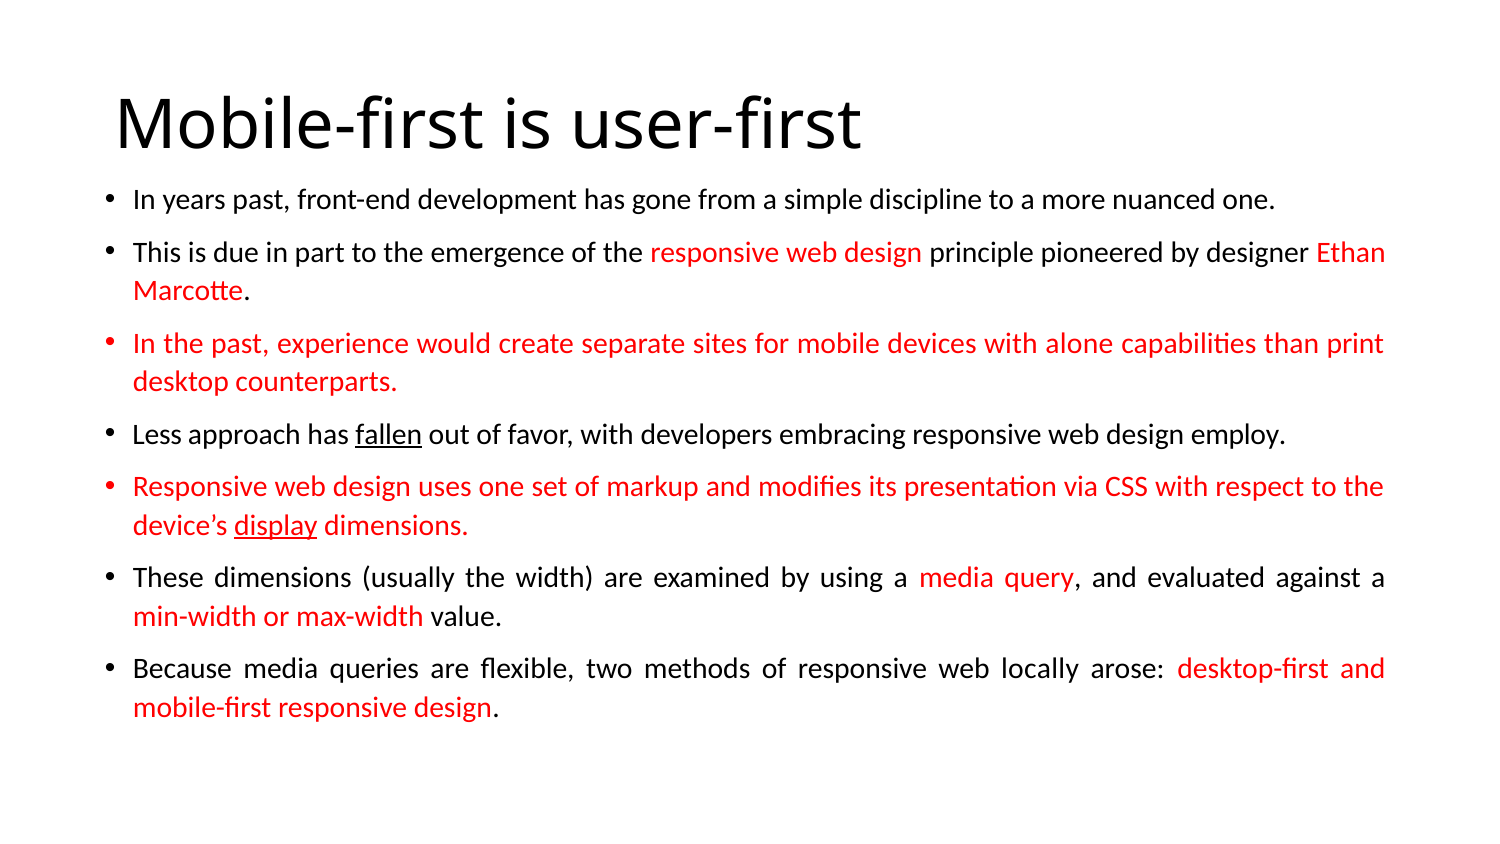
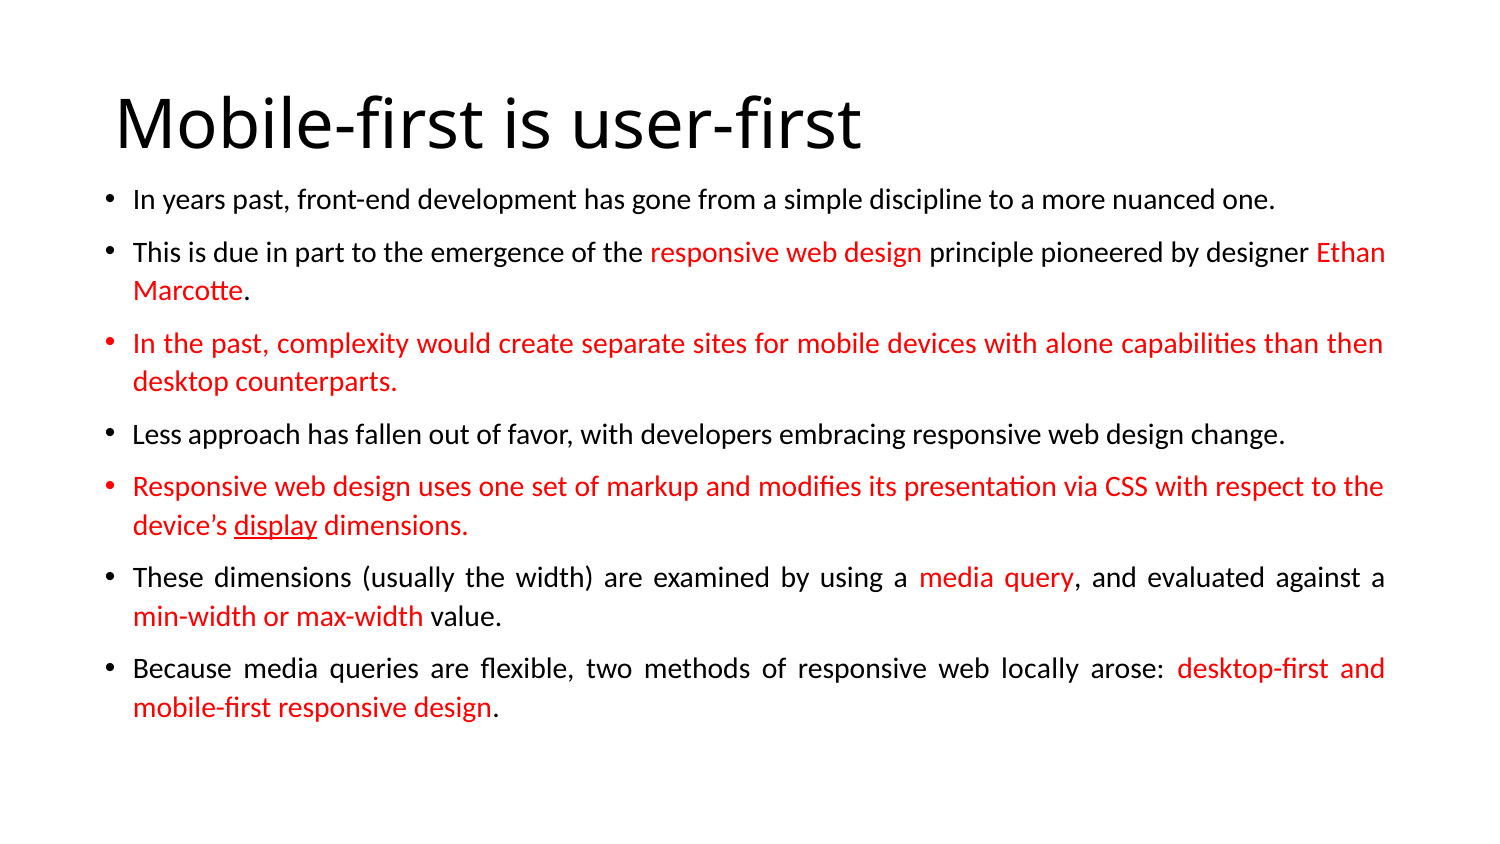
experience: experience -> complexity
print: print -> then
fallen underline: present -> none
employ: employ -> change
